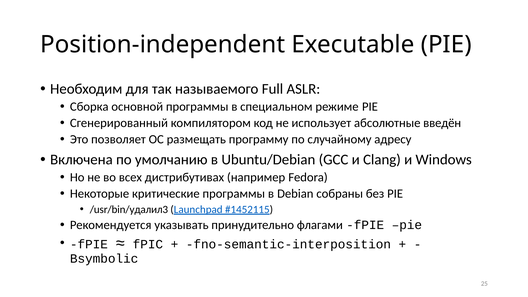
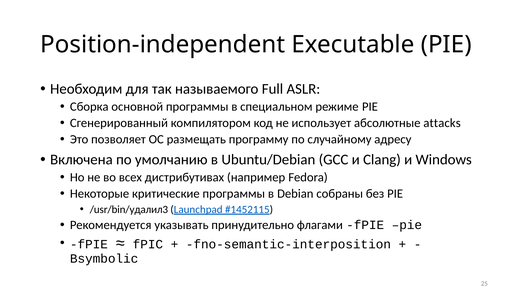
введён: введён -> attacks
